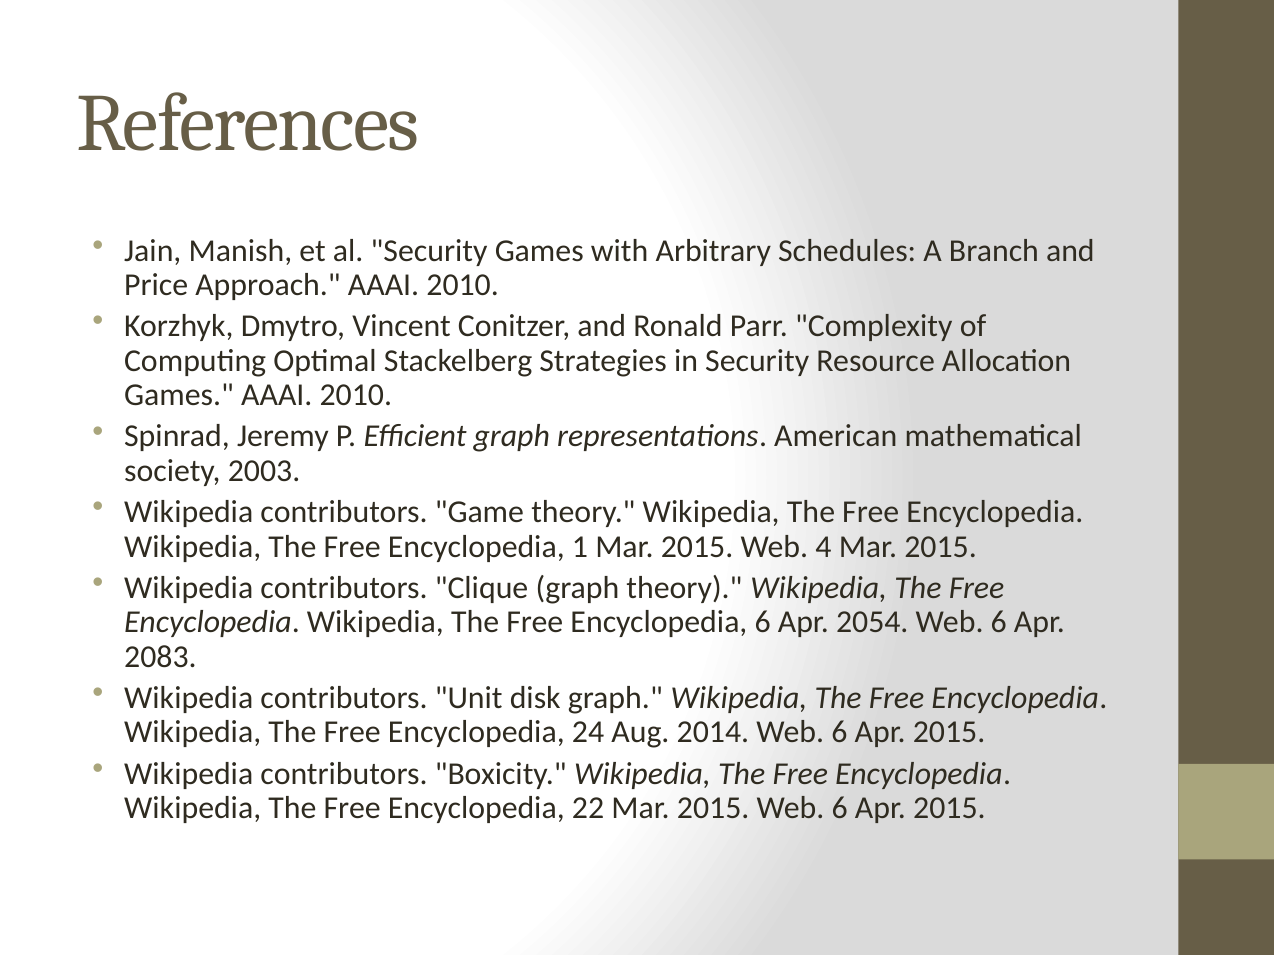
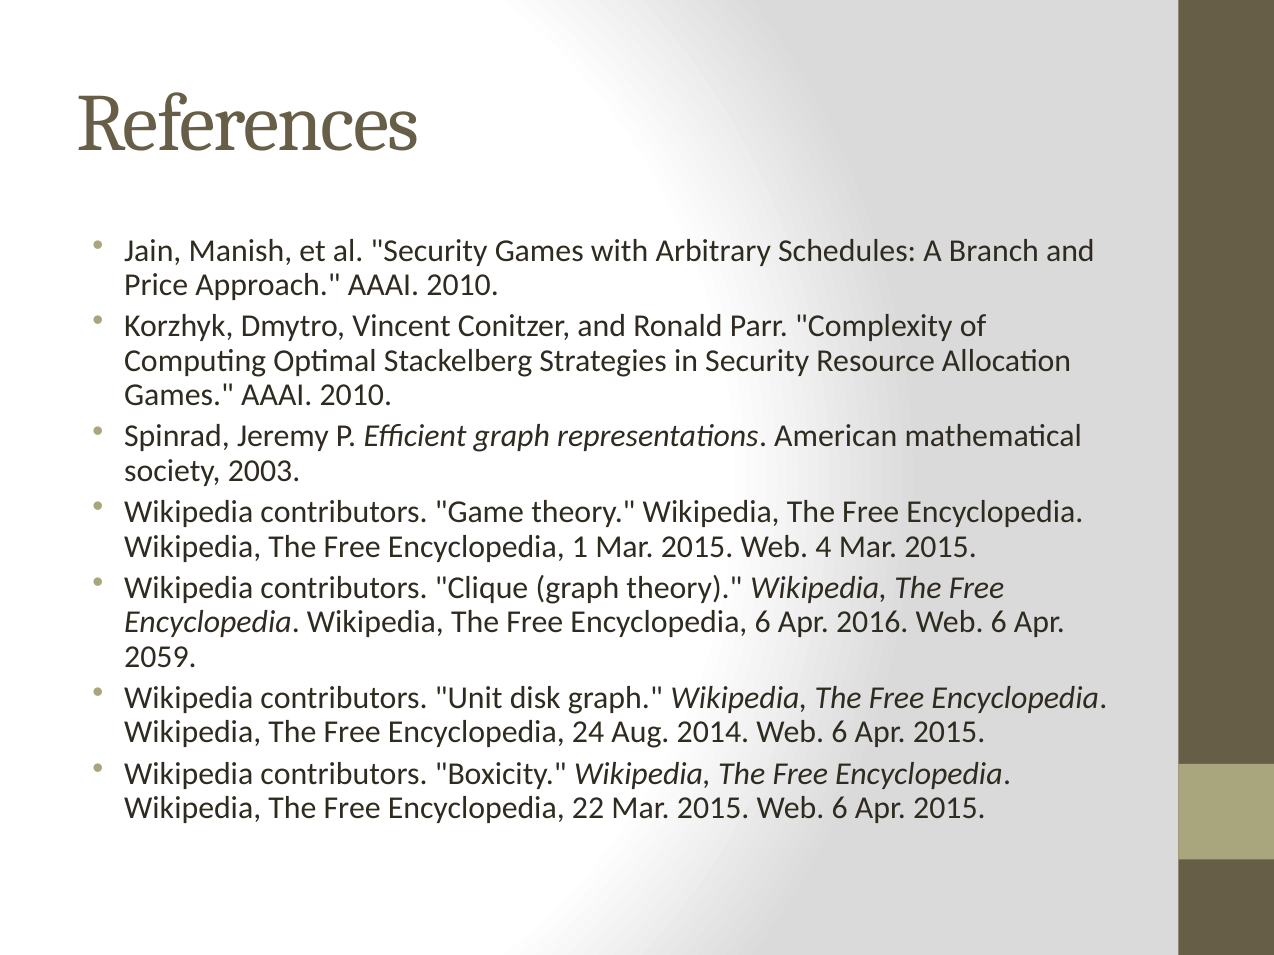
2054: 2054 -> 2016
2083: 2083 -> 2059
